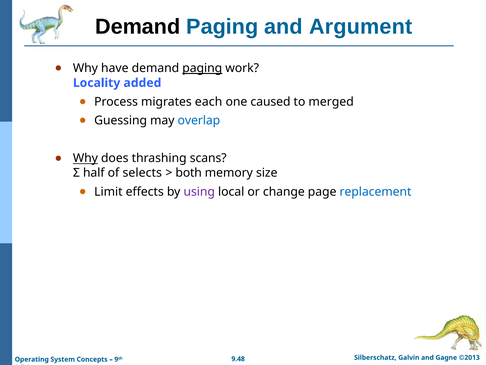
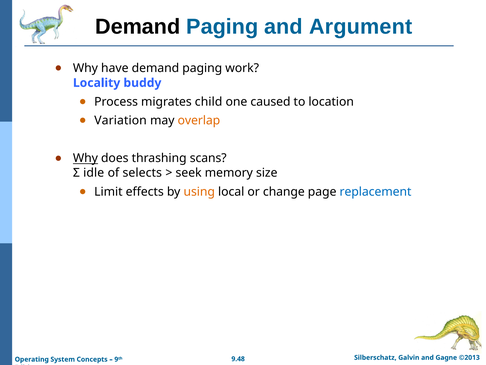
paging at (202, 68) underline: present -> none
added: added -> buddy
each: each -> child
merged: merged -> location
Guessing: Guessing -> Variation
overlap colour: blue -> orange
half: half -> idle
both: both -> seek
using colour: purple -> orange
